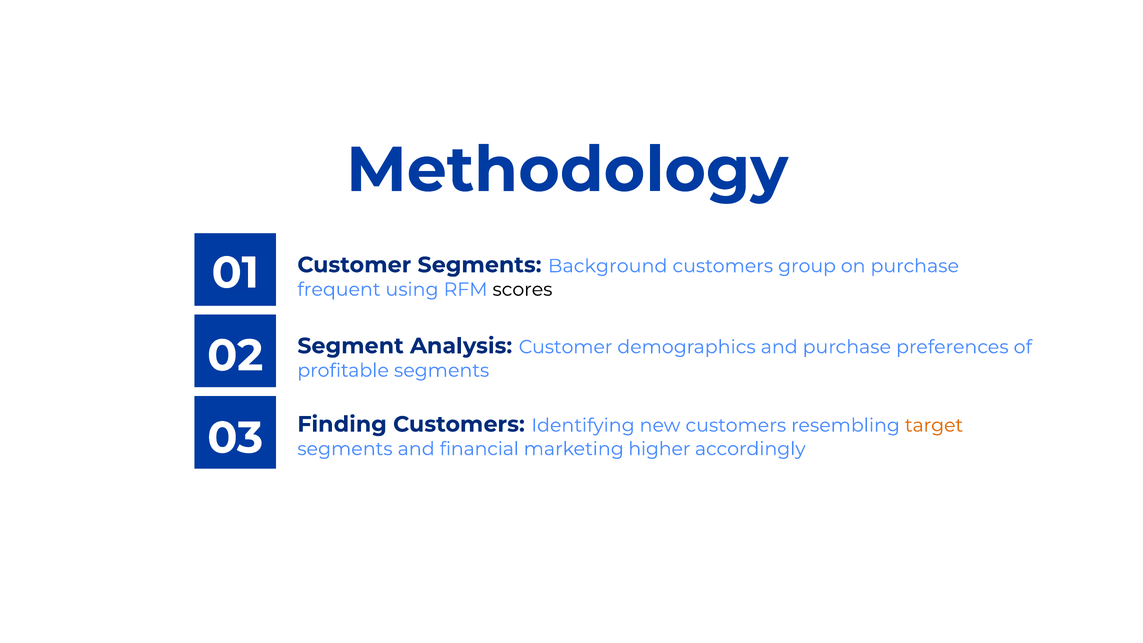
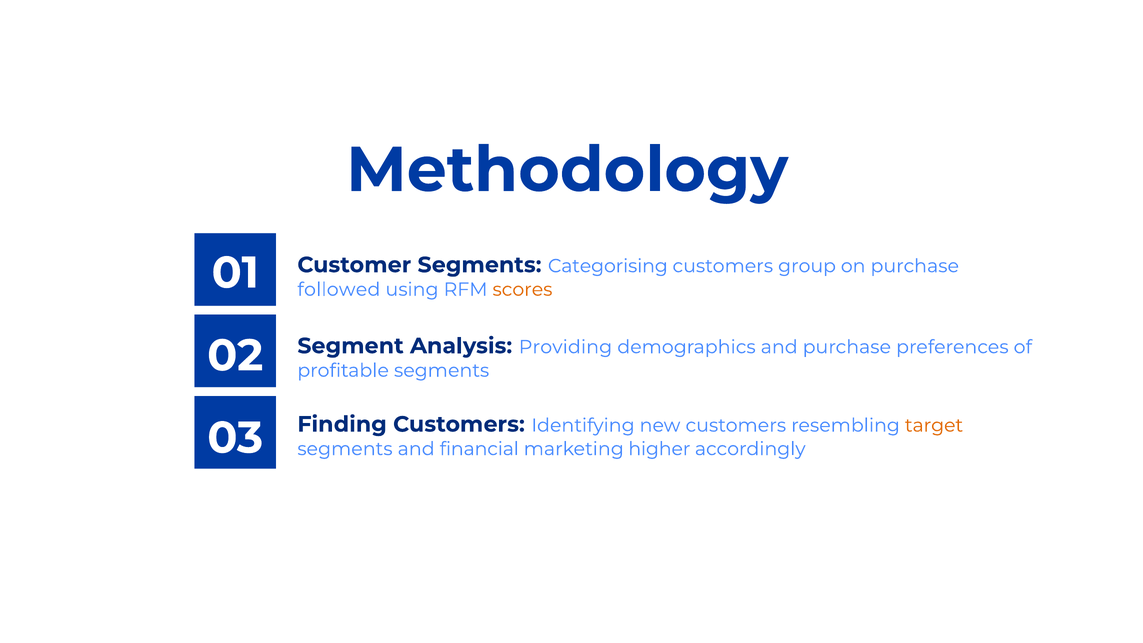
Background: Background -> Categorising
frequent: frequent -> followed
scores colour: black -> orange
Analysis Customer: Customer -> Providing
